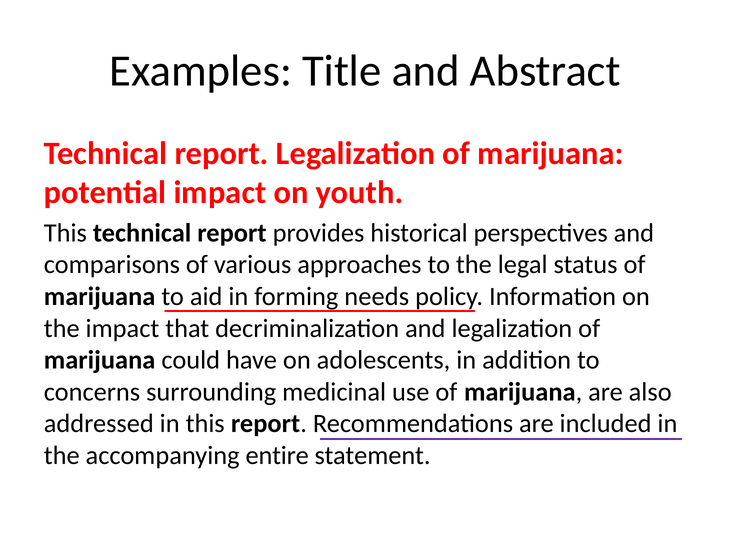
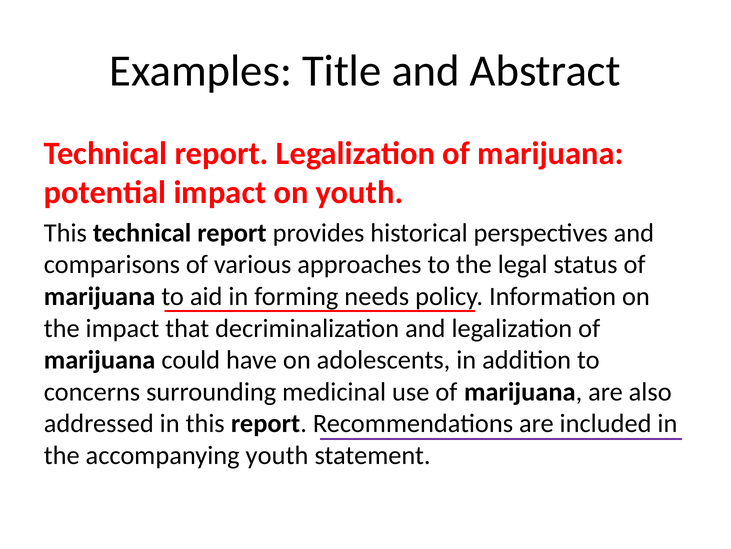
accompanying entire: entire -> youth
